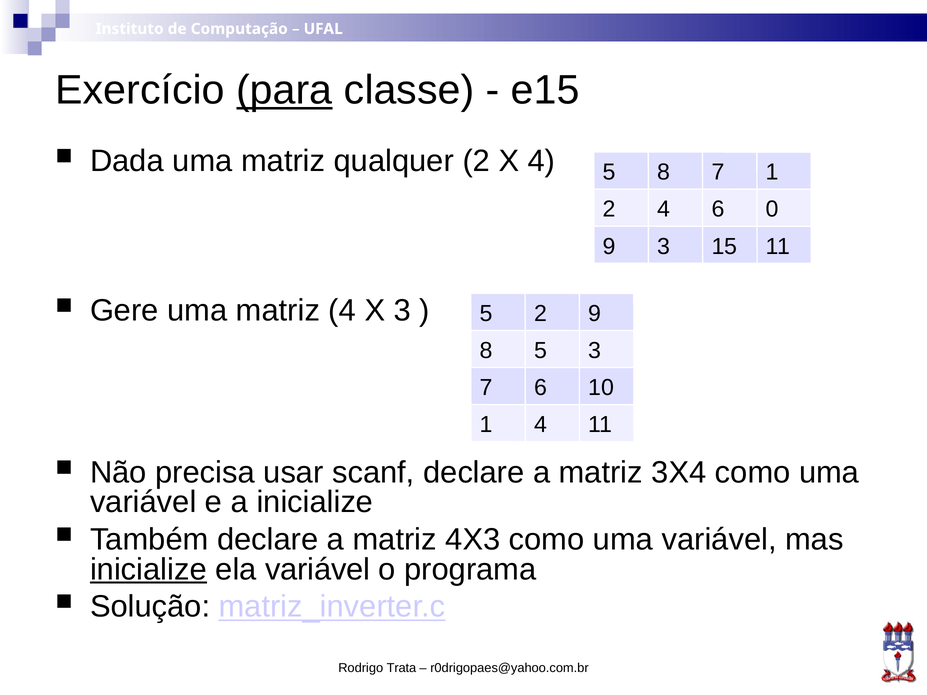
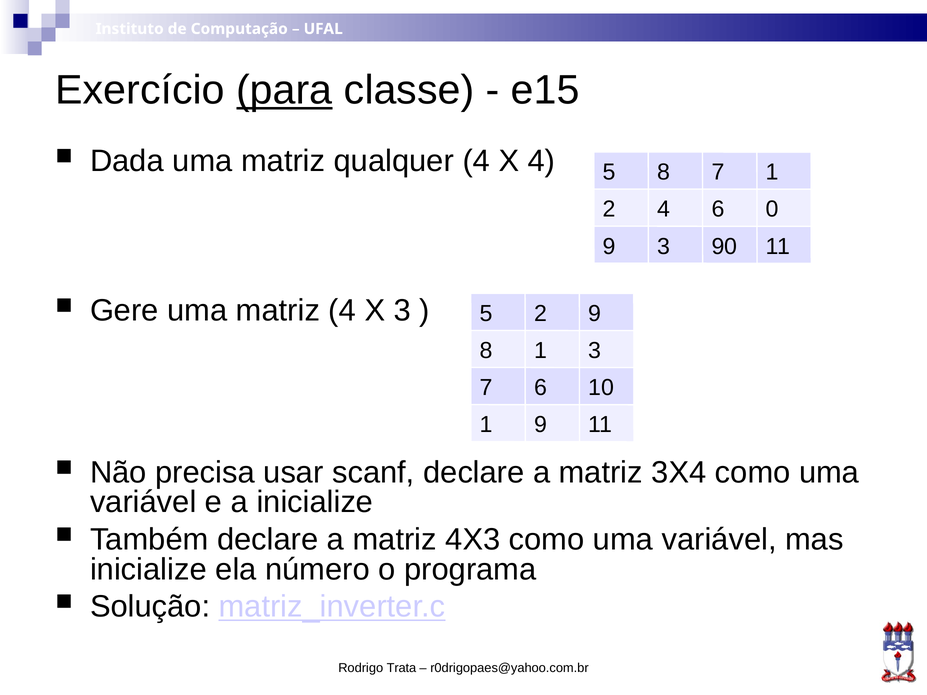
qualquer 2: 2 -> 4
15: 15 -> 90
8 5: 5 -> 1
1 4: 4 -> 9
inicialize at (148, 570) underline: present -> none
ela variável: variável -> número
